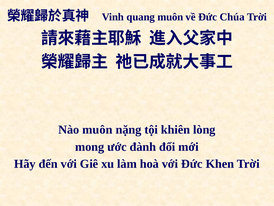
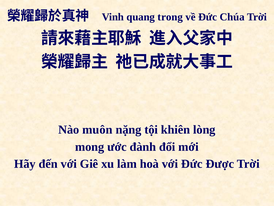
quang muôn: muôn -> trong
Khen: Khen -> Được
